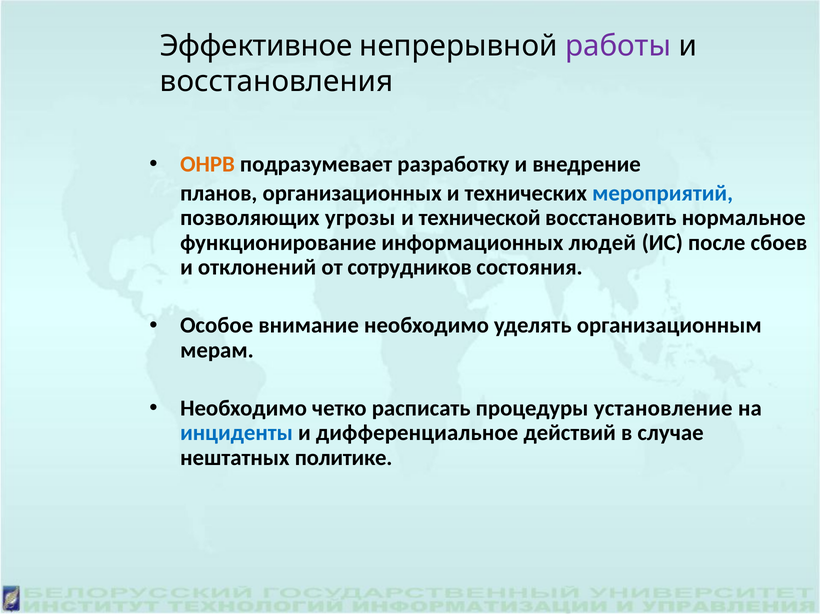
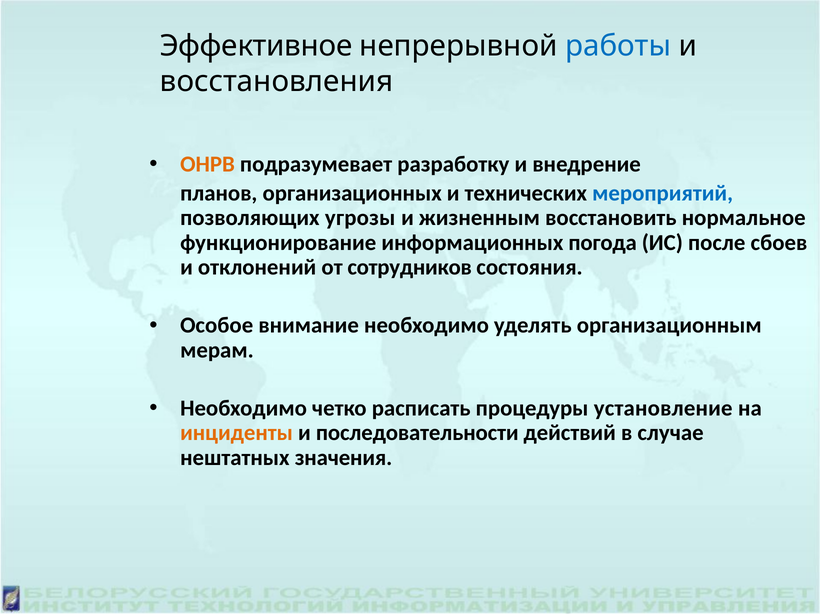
работы colour: purple -> blue
технической: технической -> жизненным
людей: людей -> погода
инциденты colour: blue -> orange
дифференциальное: дифференциальное -> последовательности
политике: политике -> значения
